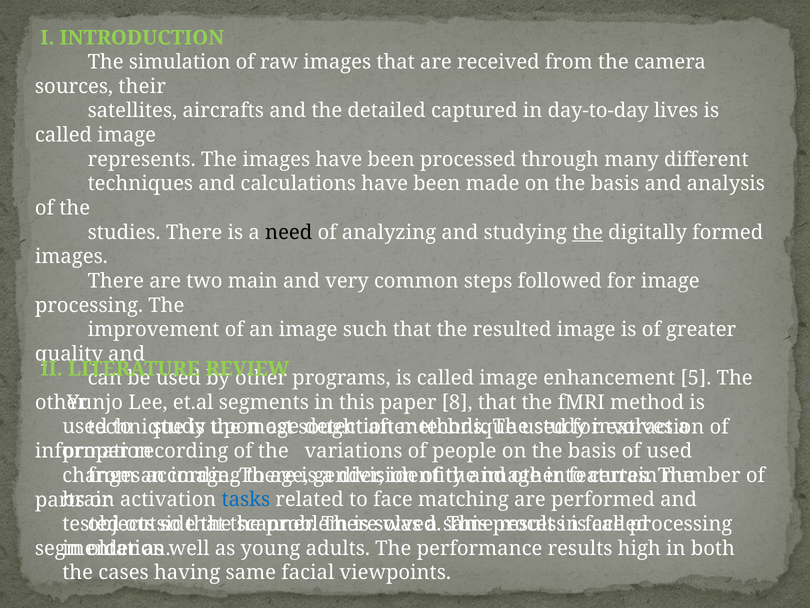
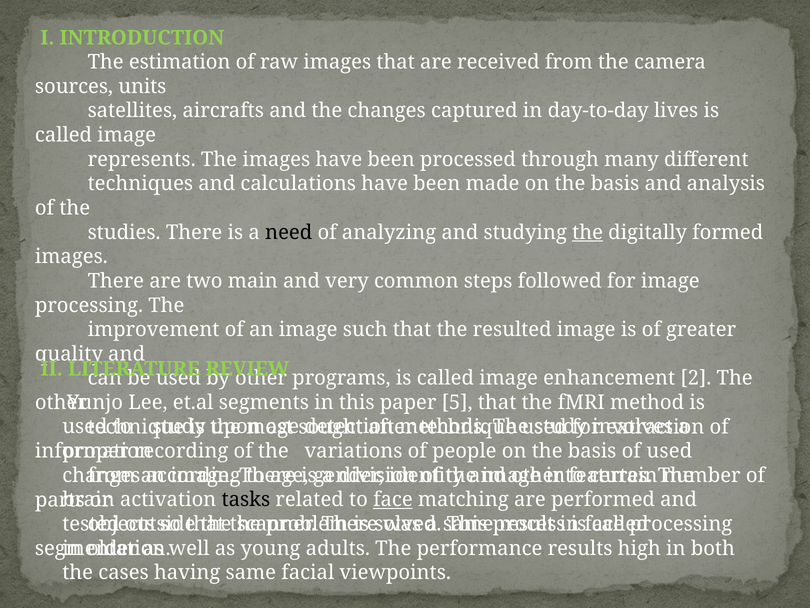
simulation: simulation -> estimation
their: their -> units
the detailed: detailed -> changes
5: 5 -> 2
8: 8 -> 5
tasks colour: blue -> black
face at (393, 499) underline: none -> present
